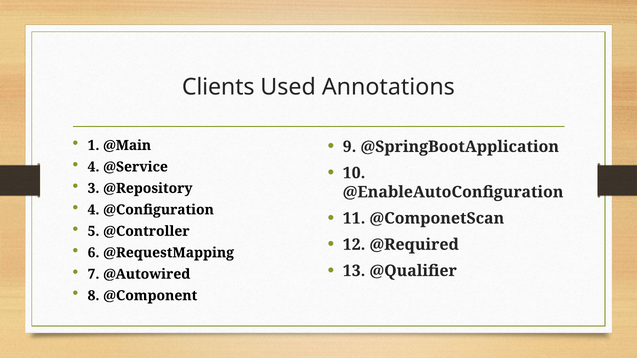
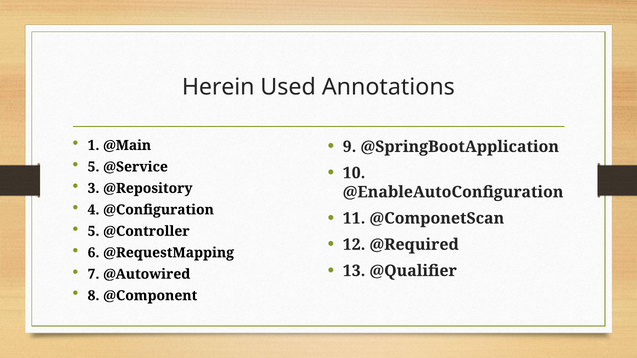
Clients: Clients -> Herein
4 at (94, 167): 4 -> 5
